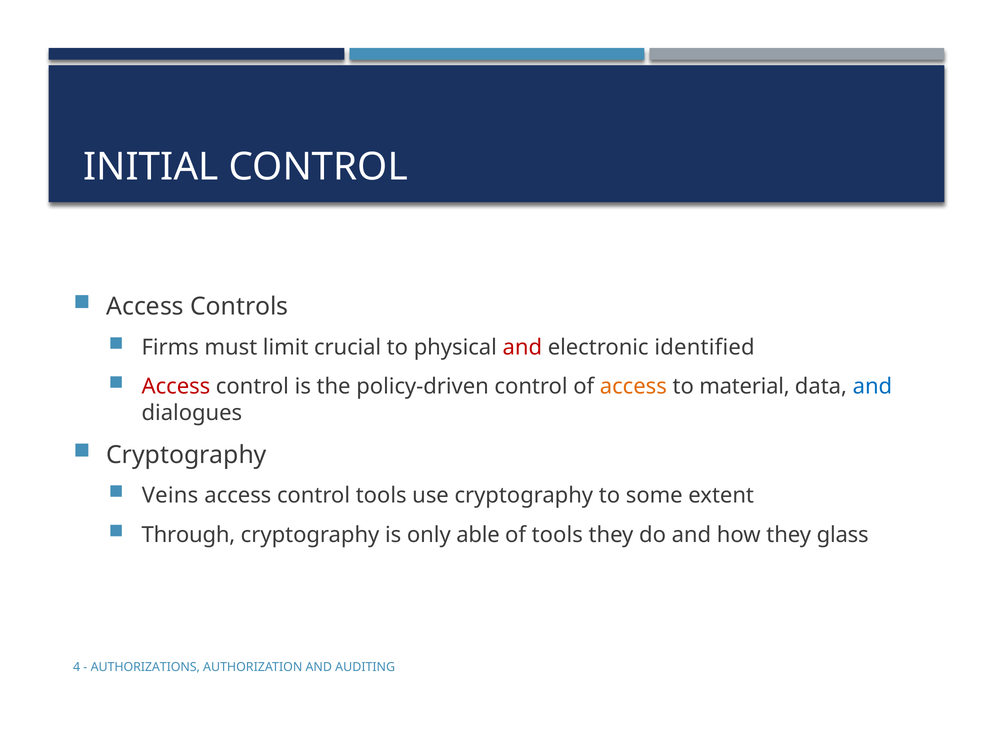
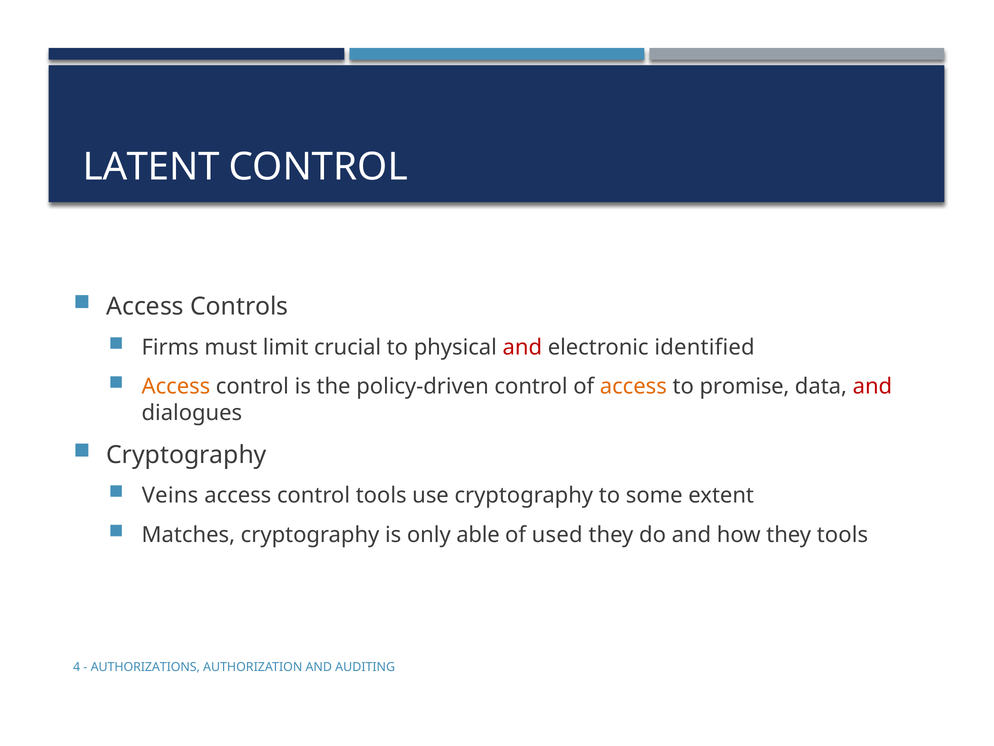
INITIAL: INITIAL -> LATENT
Access at (176, 386) colour: red -> orange
material: material -> promise
and at (872, 386) colour: blue -> red
Through: Through -> Matches
of tools: tools -> used
they glass: glass -> tools
